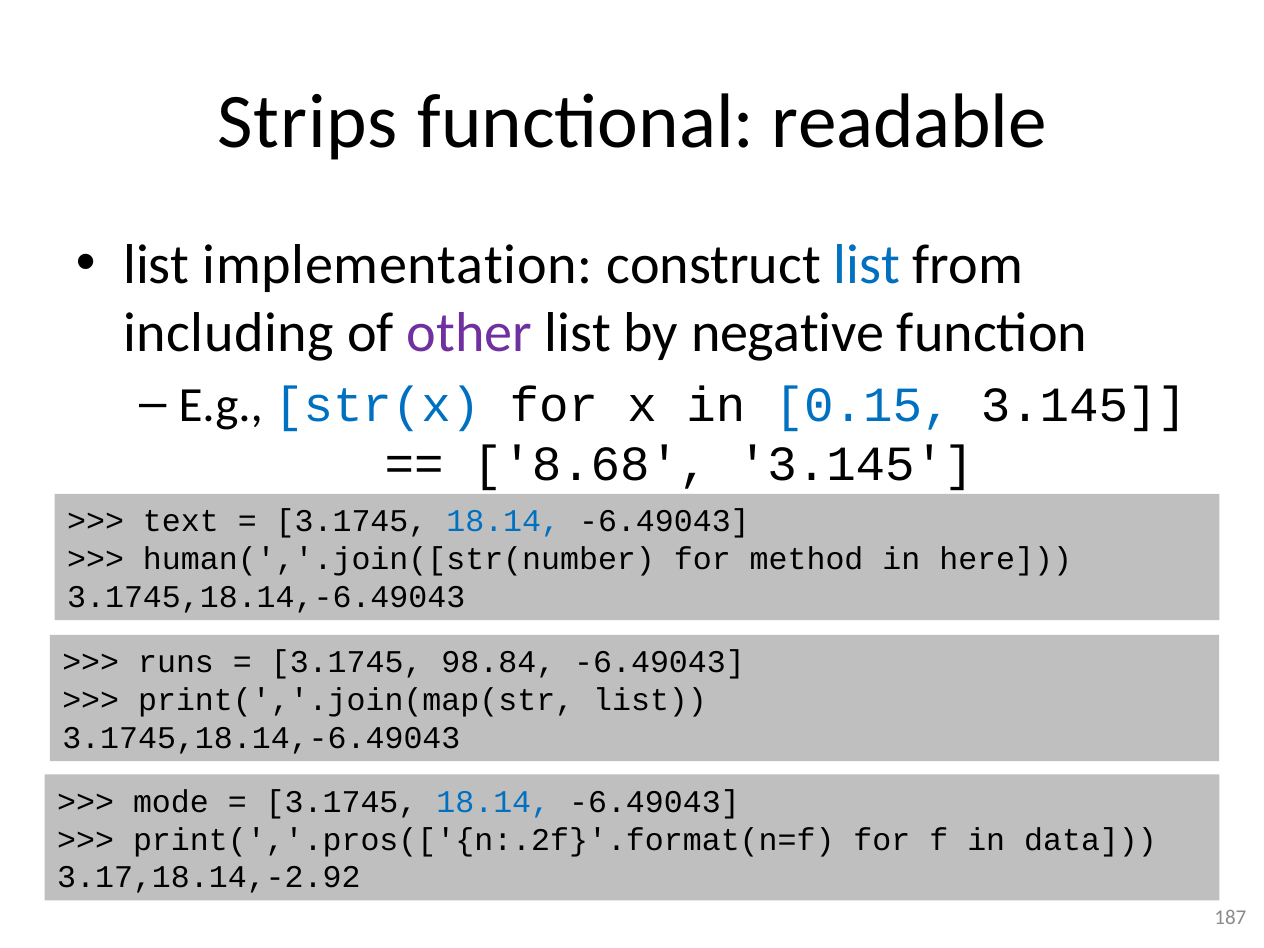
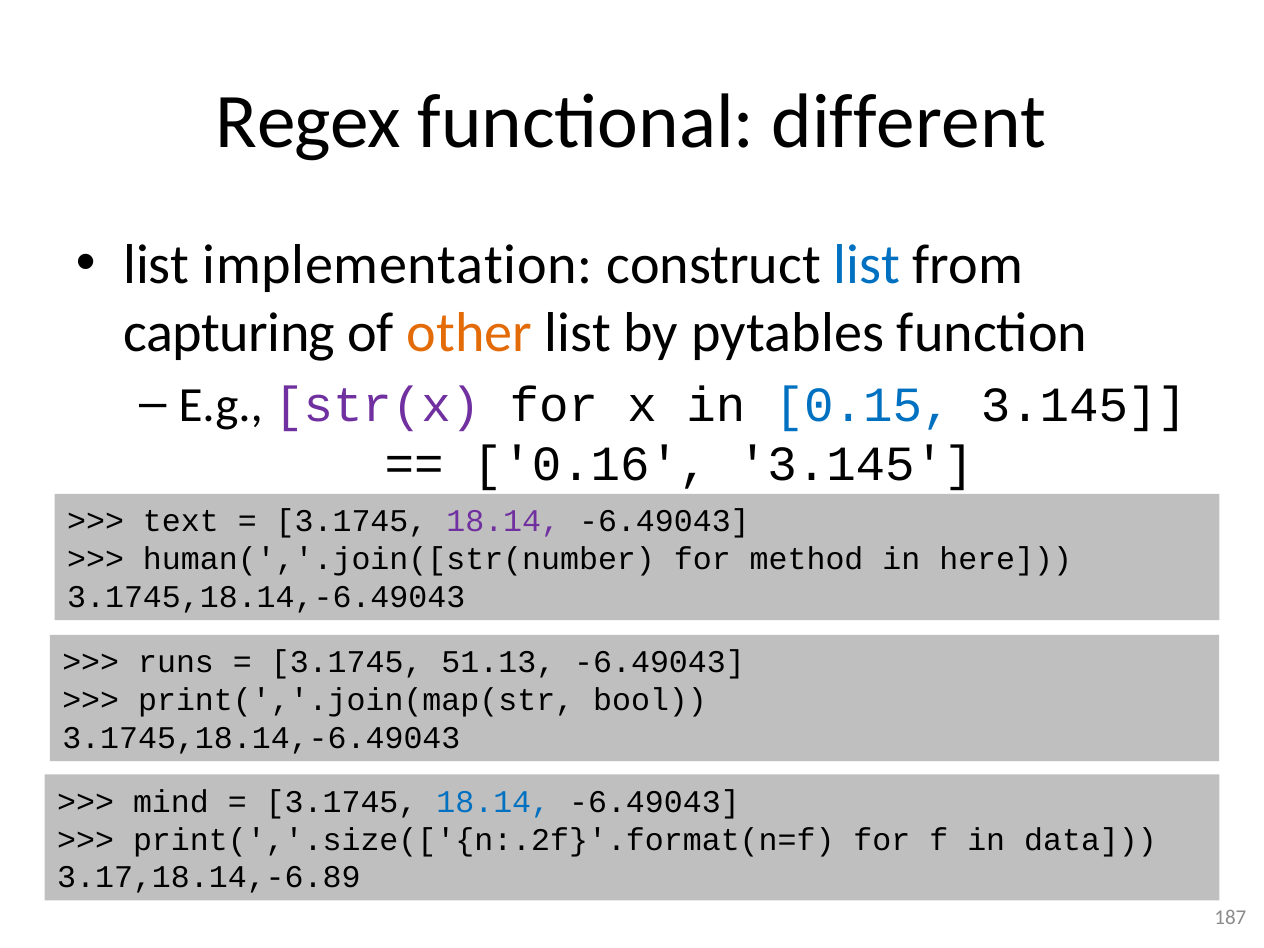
Strips: Strips -> Regex
readable: readable -> different
including: including -> capturing
other colour: purple -> orange
negative: negative -> pytables
str(x colour: blue -> purple
8.68: 8.68 -> 0.16
18.14 at (503, 521) colour: blue -> purple
98.84: 98.84 -> 51.13
print(','.join(map(str list: list -> bool
mode: mode -> mind
print(','.pros(['{n:.2f}'.format(n=f: print(','.pros(['{n:.2f}'.format(n=f -> print(','.size(['{n:.2f}'.format(n=f
3.17,18.14,-2.92: 3.17,18.14,-2.92 -> 3.17,18.14,-6.89
